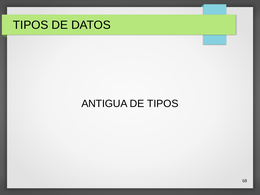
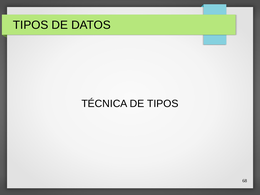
ANTIGUA: ANTIGUA -> TÉCNICA
